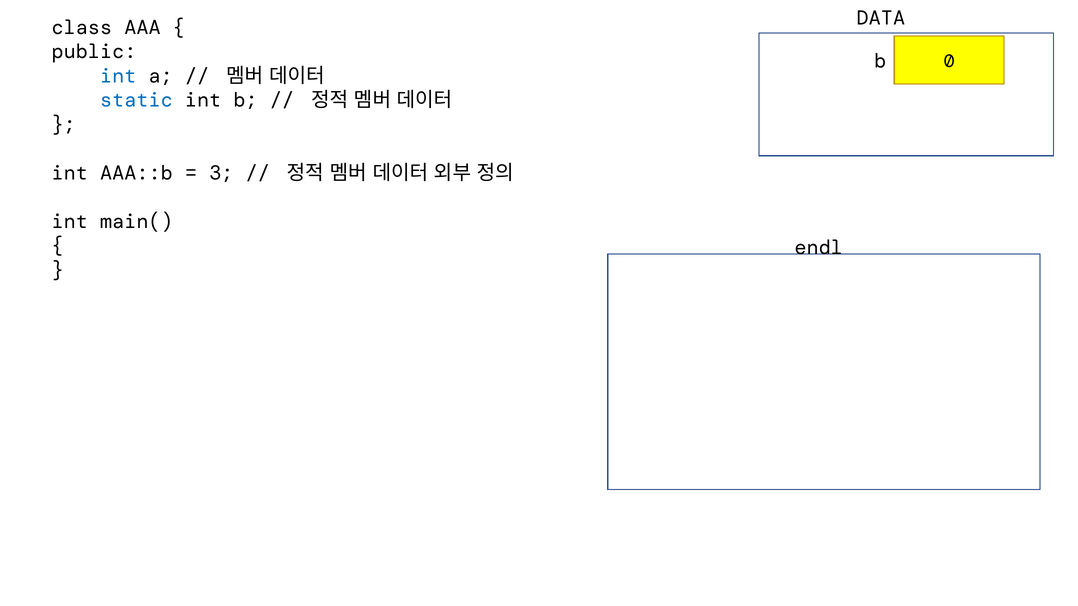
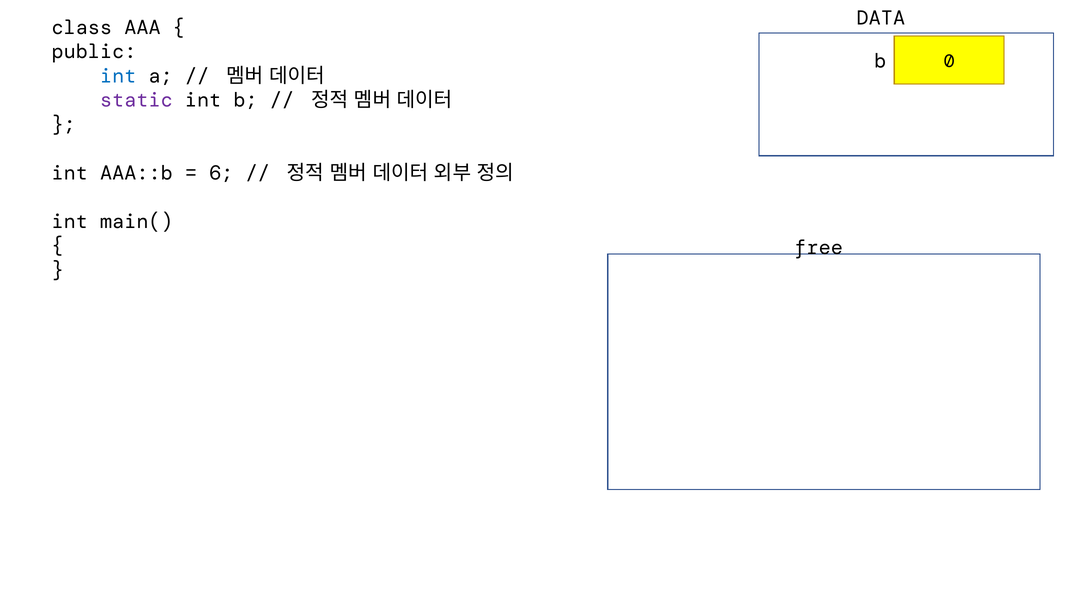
static colour: blue -> purple
3: 3 -> 6
endl: endl -> free
